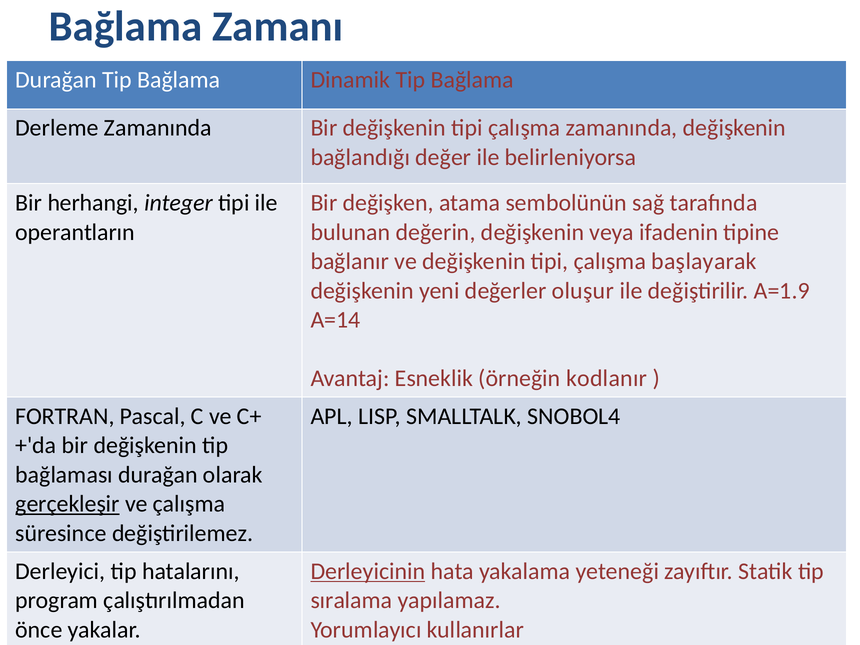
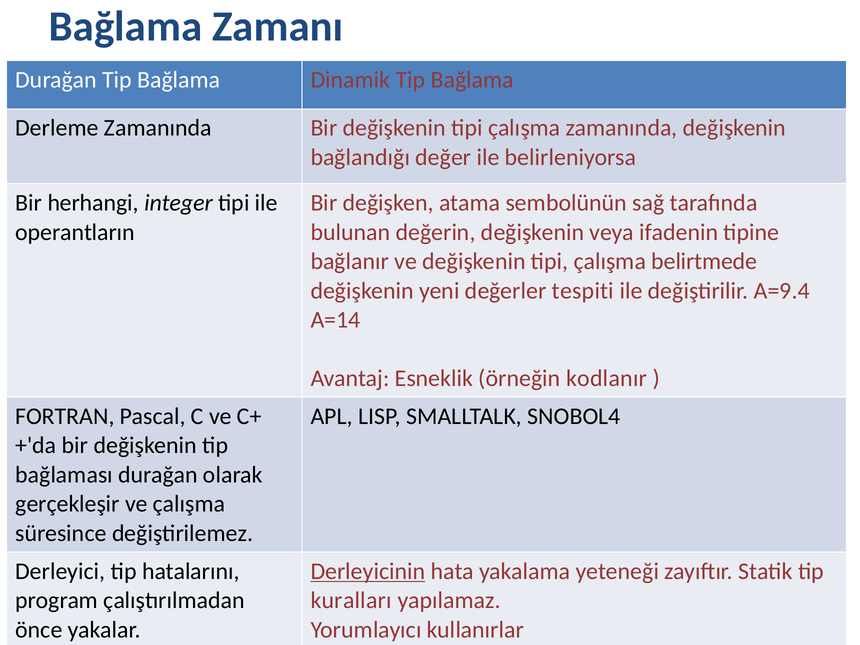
başlayarak: başlayarak -> belirtmede
oluşur: oluşur -> tespiti
A=1.9: A=1.9 -> A=9.4
gerçekleşir underline: present -> none
sıralama: sıralama -> kuralları
